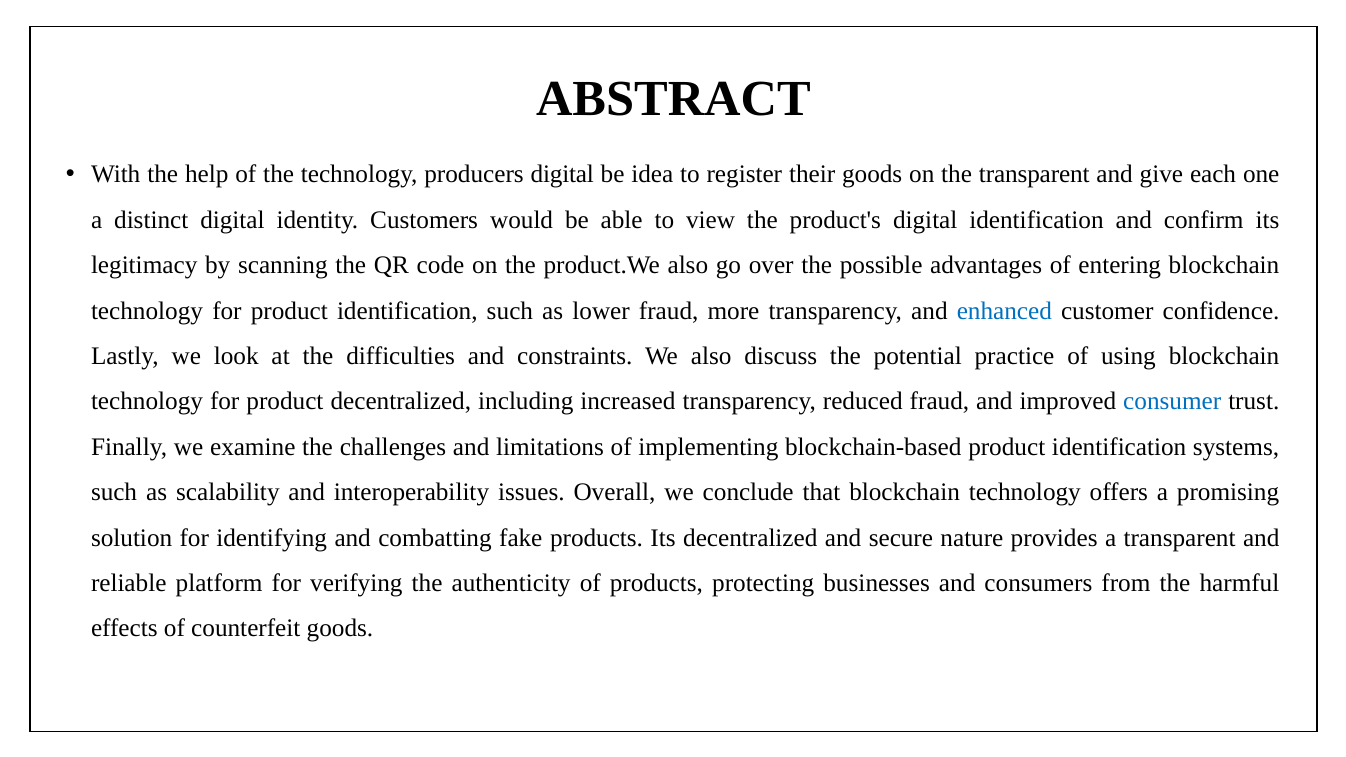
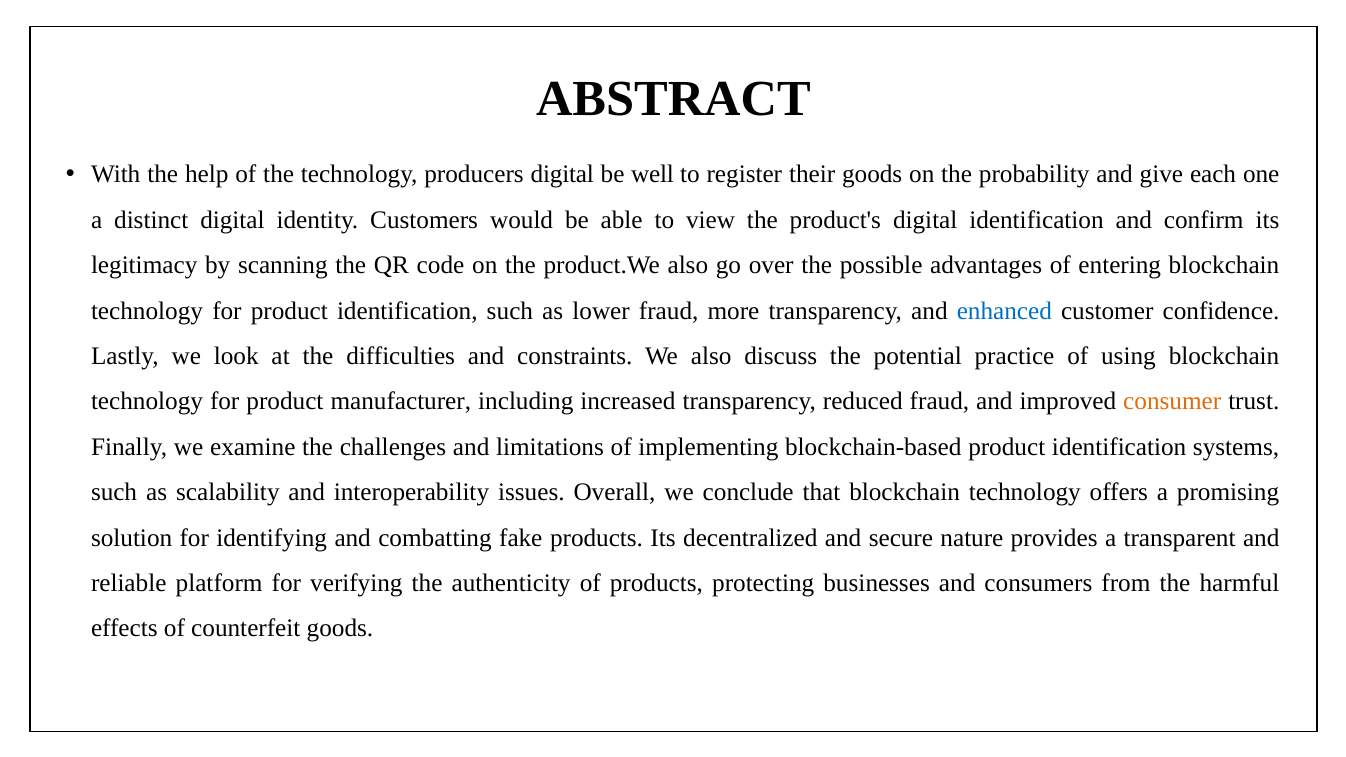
idea: idea -> well
the transparent: transparent -> probability
product decentralized: decentralized -> manufacturer
consumer colour: blue -> orange
